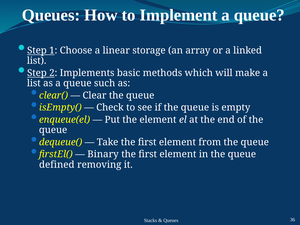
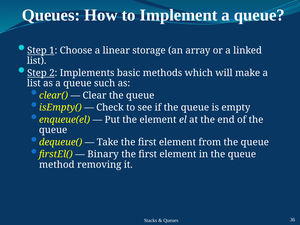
defined: defined -> method
